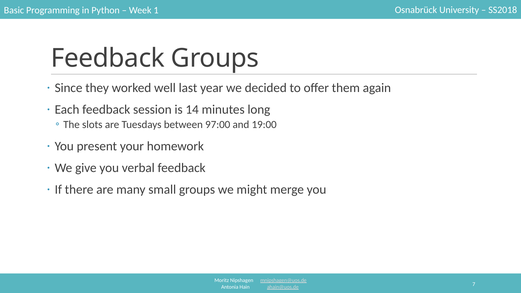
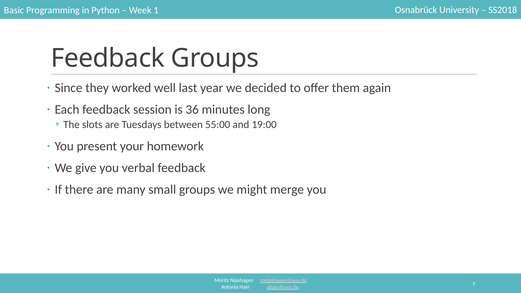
14: 14 -> 36
97:00: 97:00 -> 55:00
